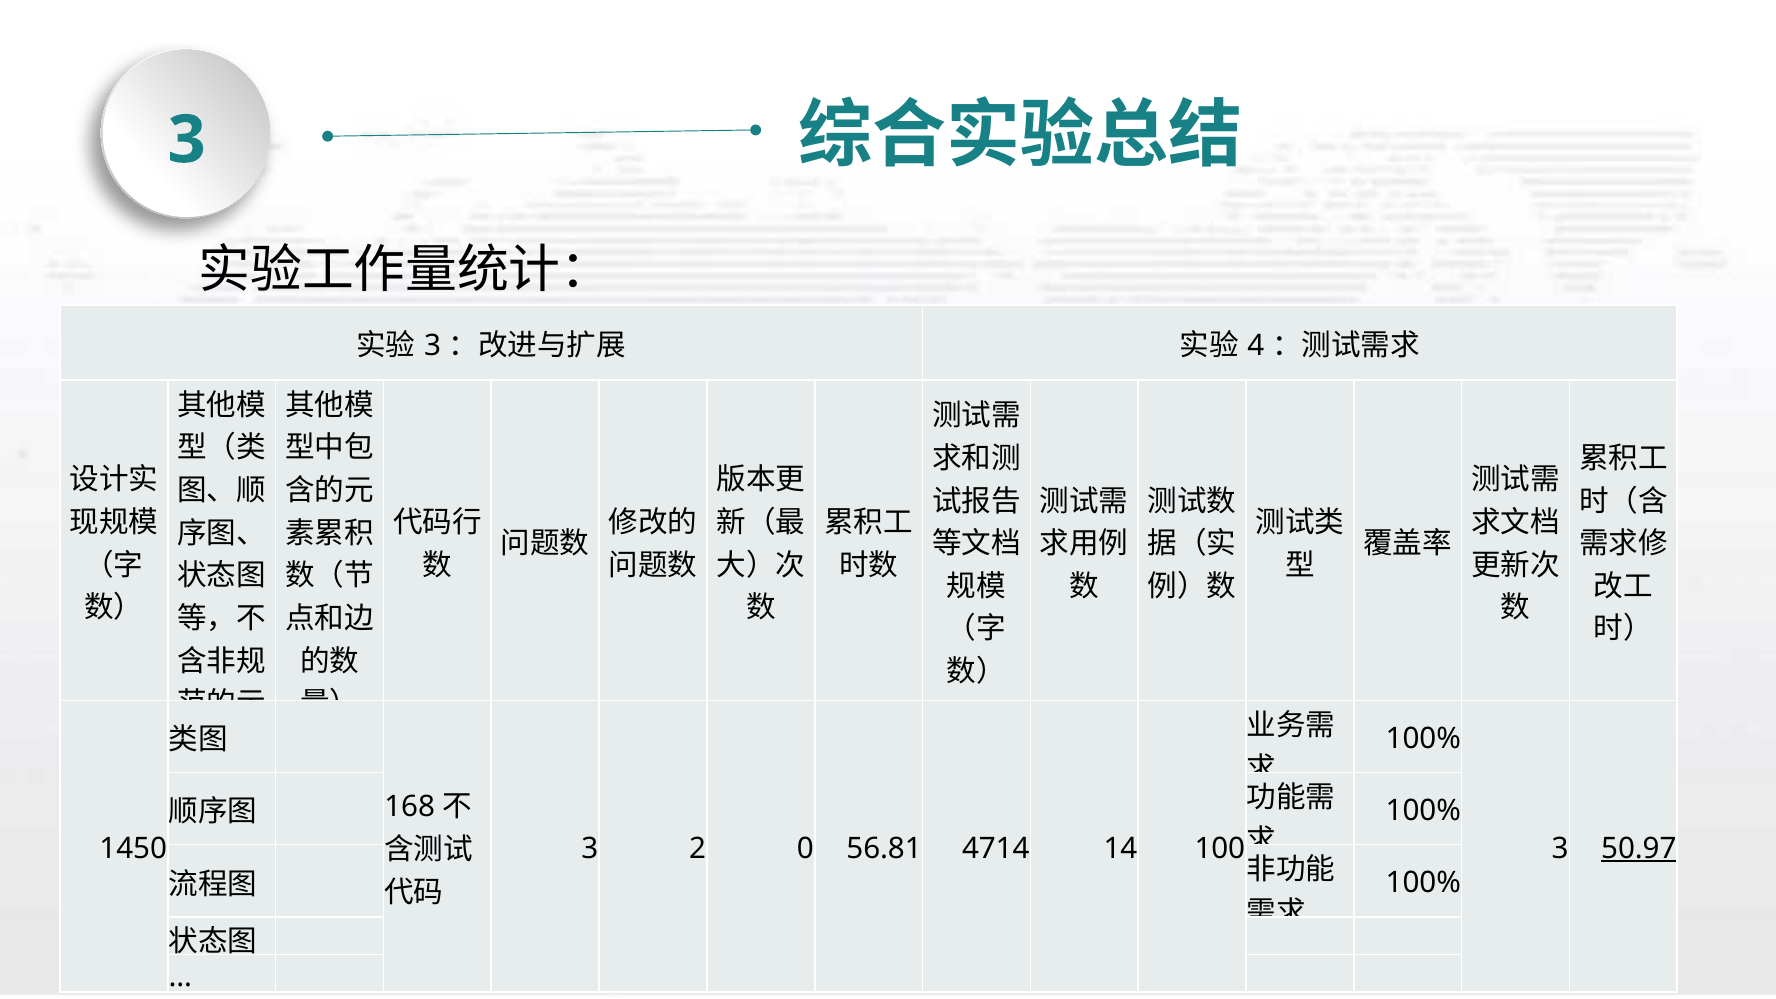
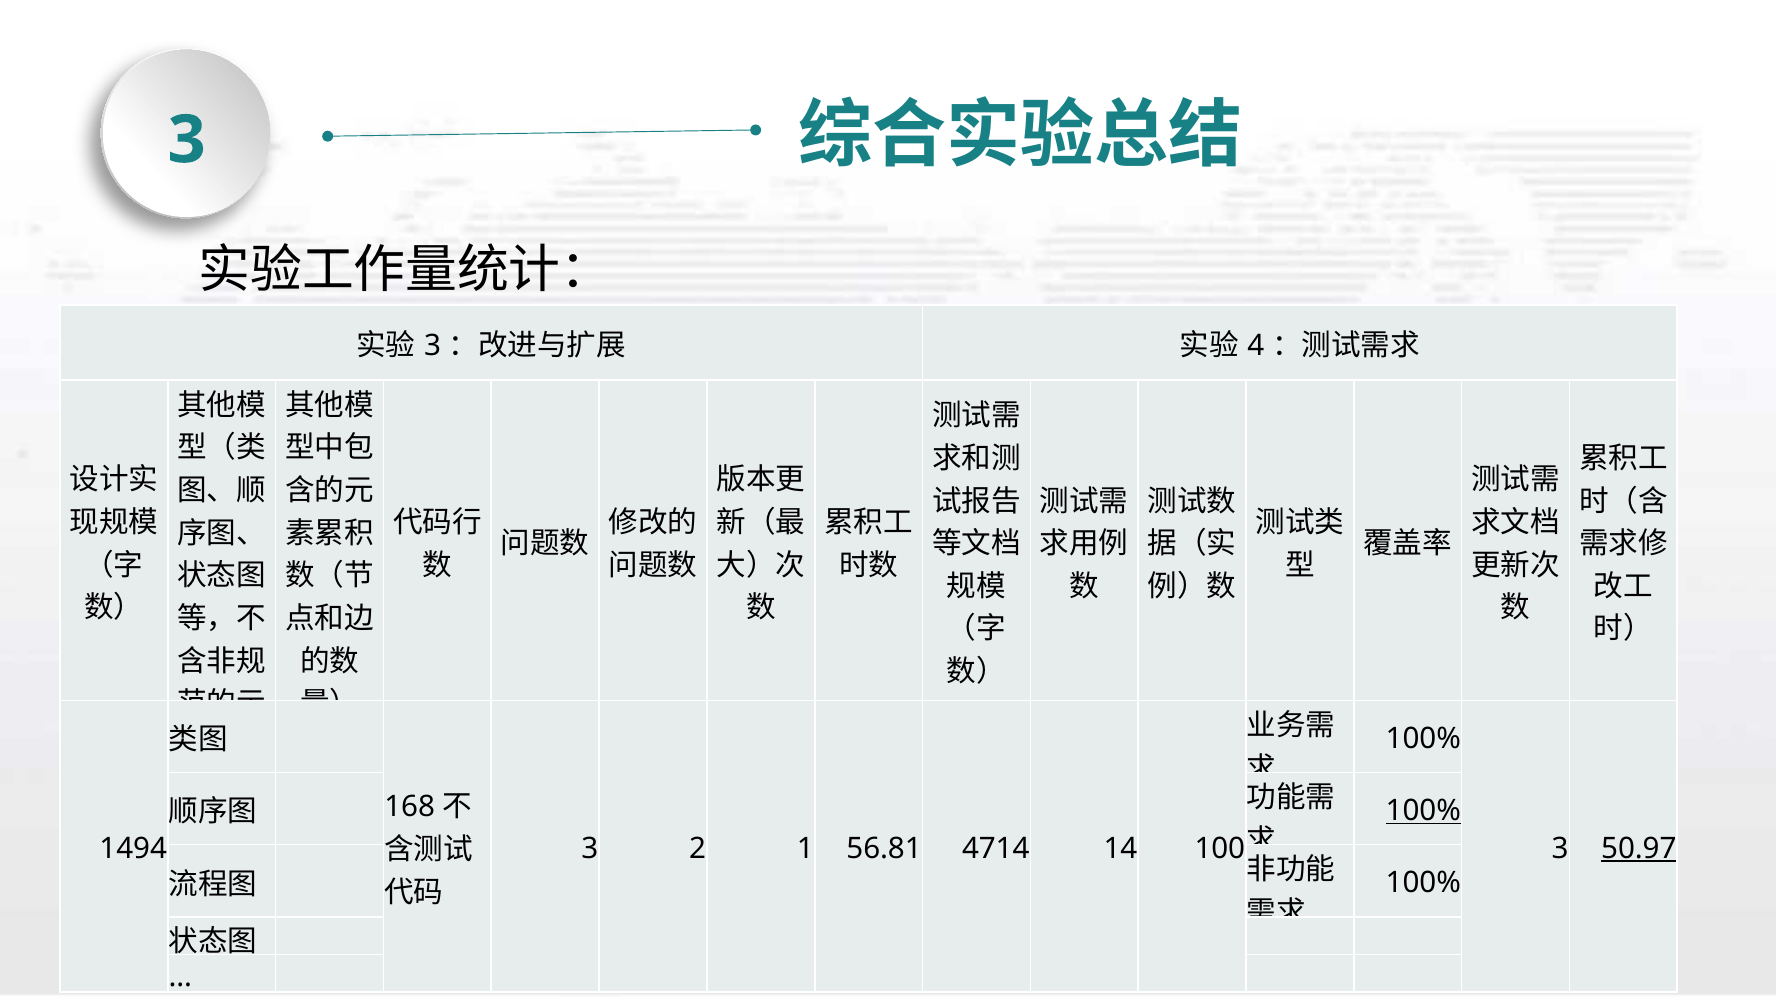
100% at (1423, 811) underline: none -> present
1450: 1450 -> 1494
0: 0 -> 1
